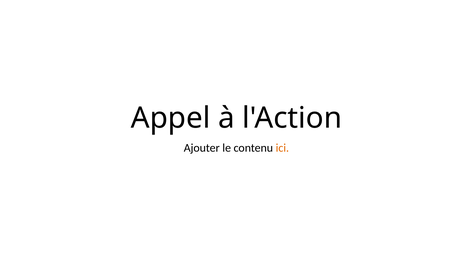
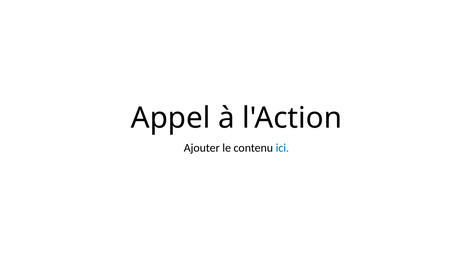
ici colour: orange -> blue
